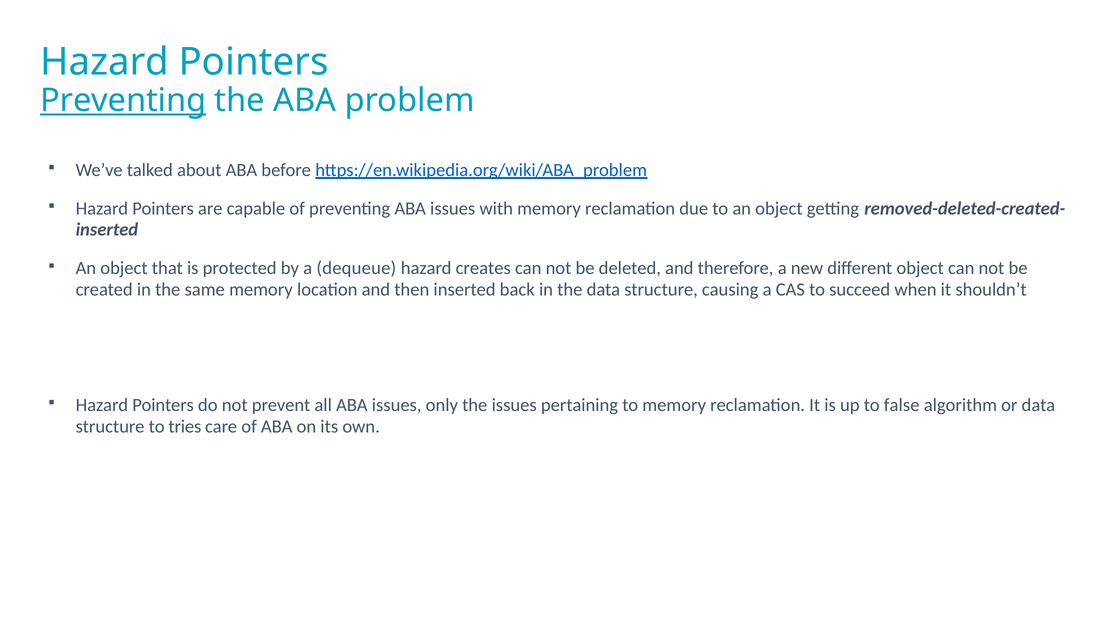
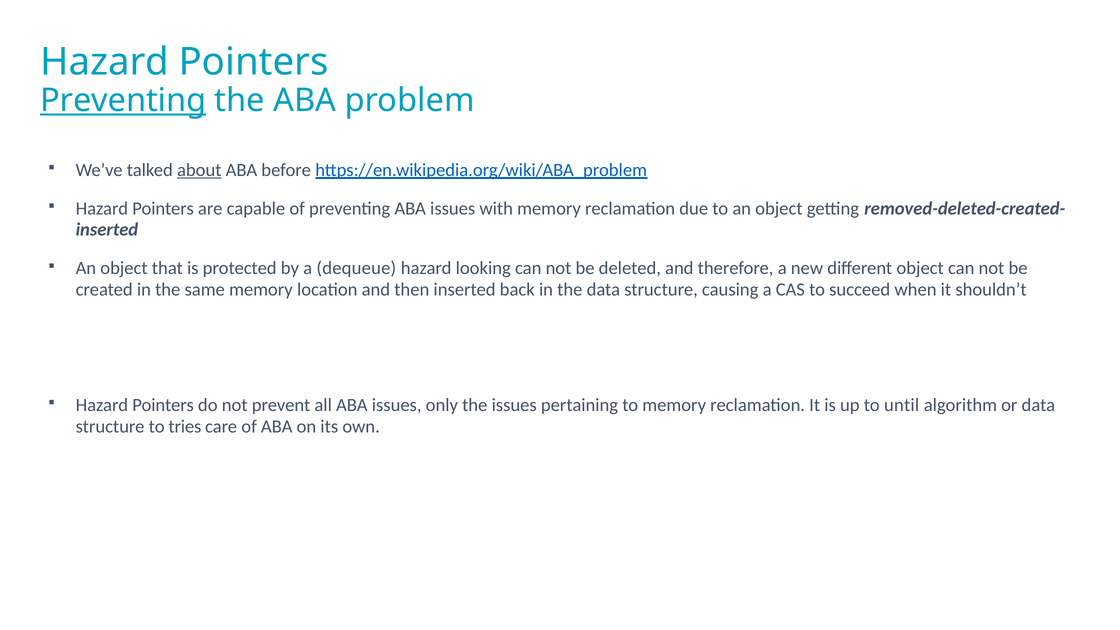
about underline: none -> present
creates: creates -> looking
false: false -> until
